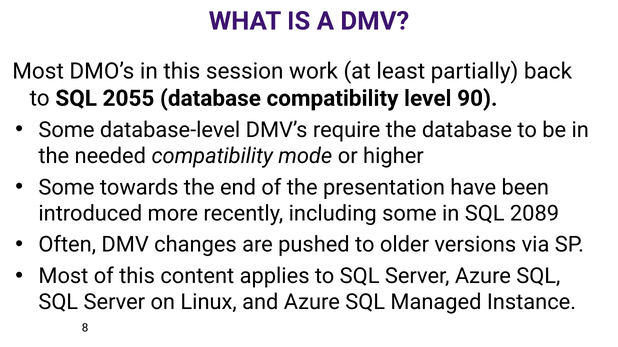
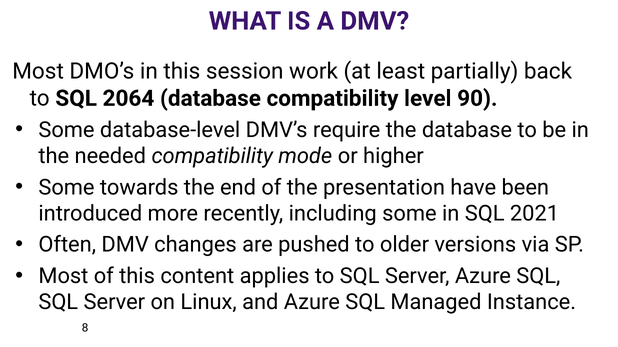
2055: 2055 -> 2064
2089: 2089 -> 2021
